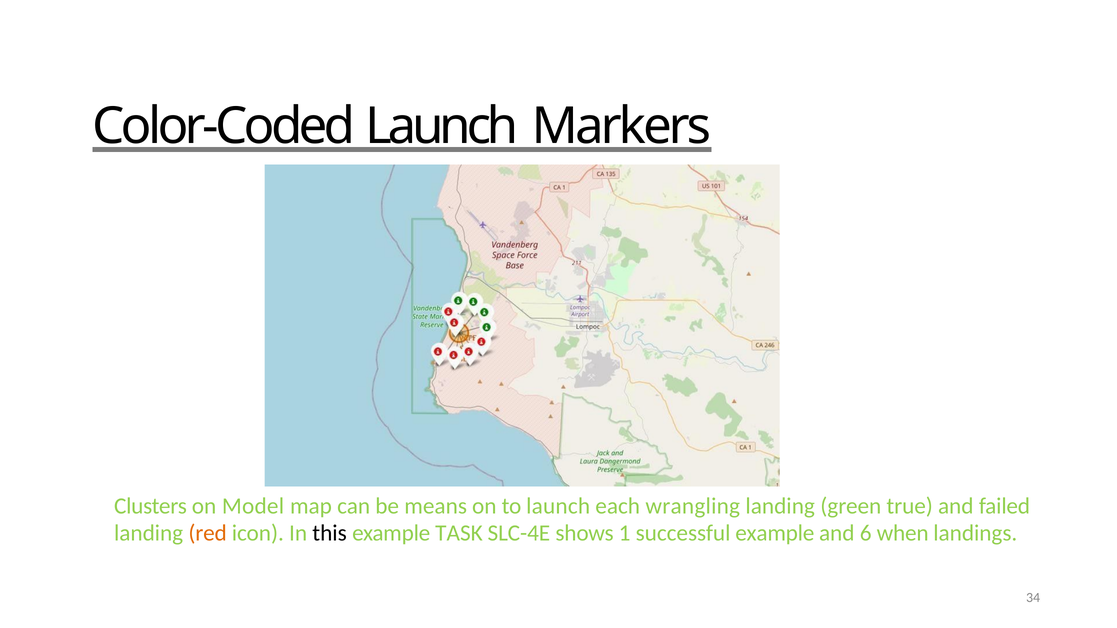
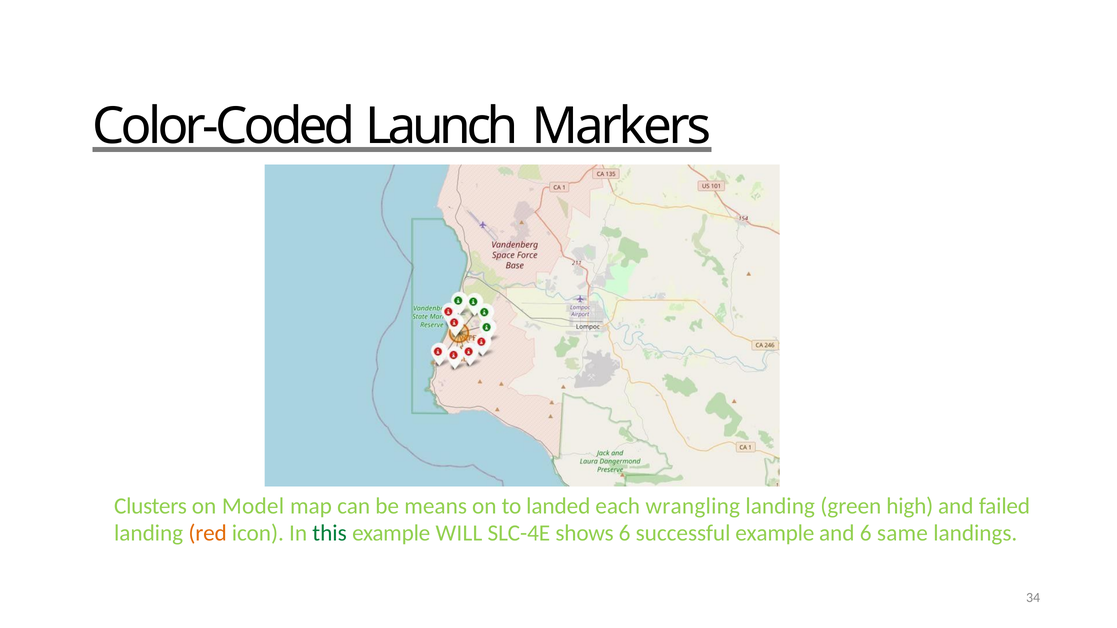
to launch: launch -> landed
true: true -> high
this colour: black -> green
TASK: TASK -> WILL
shows 1: 1 -> 6
when: when -> same
